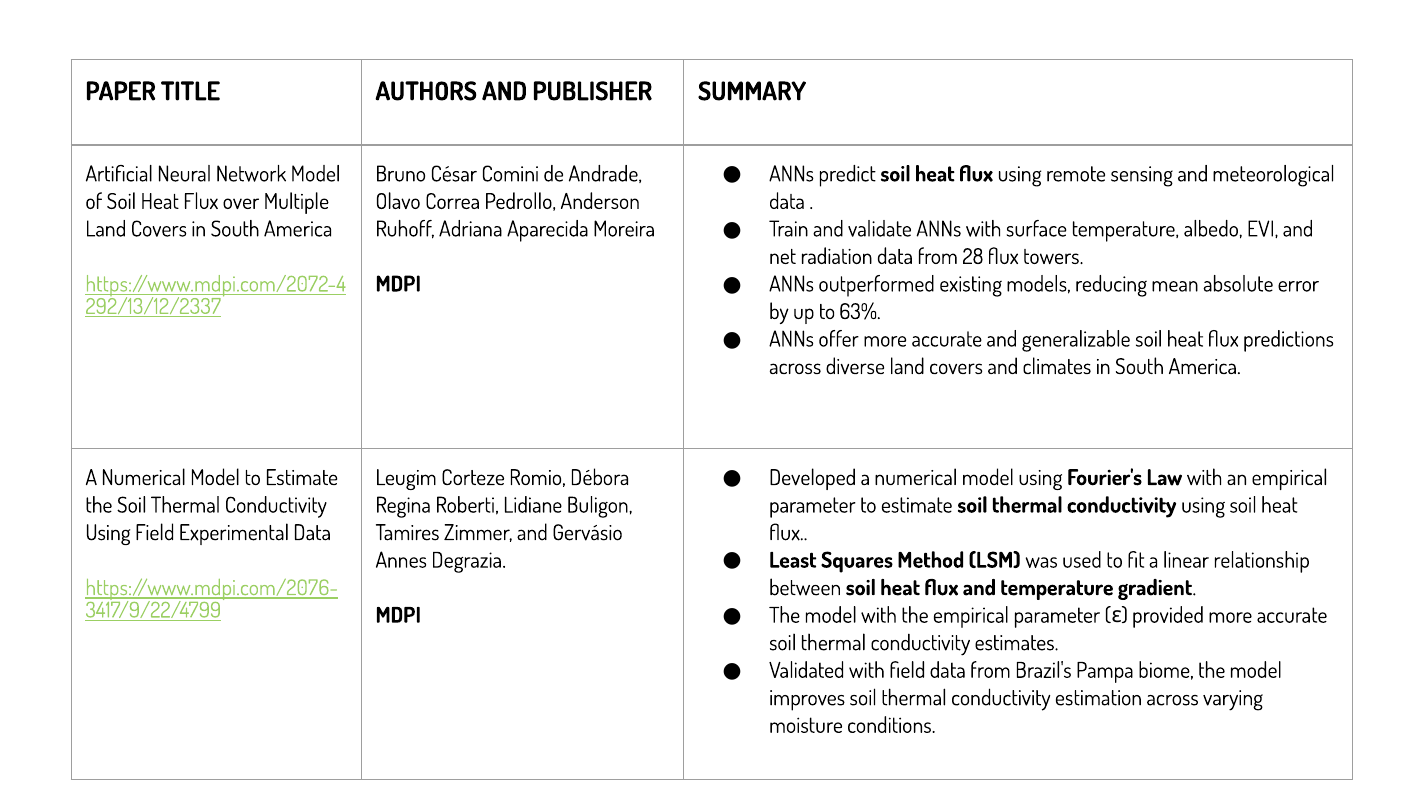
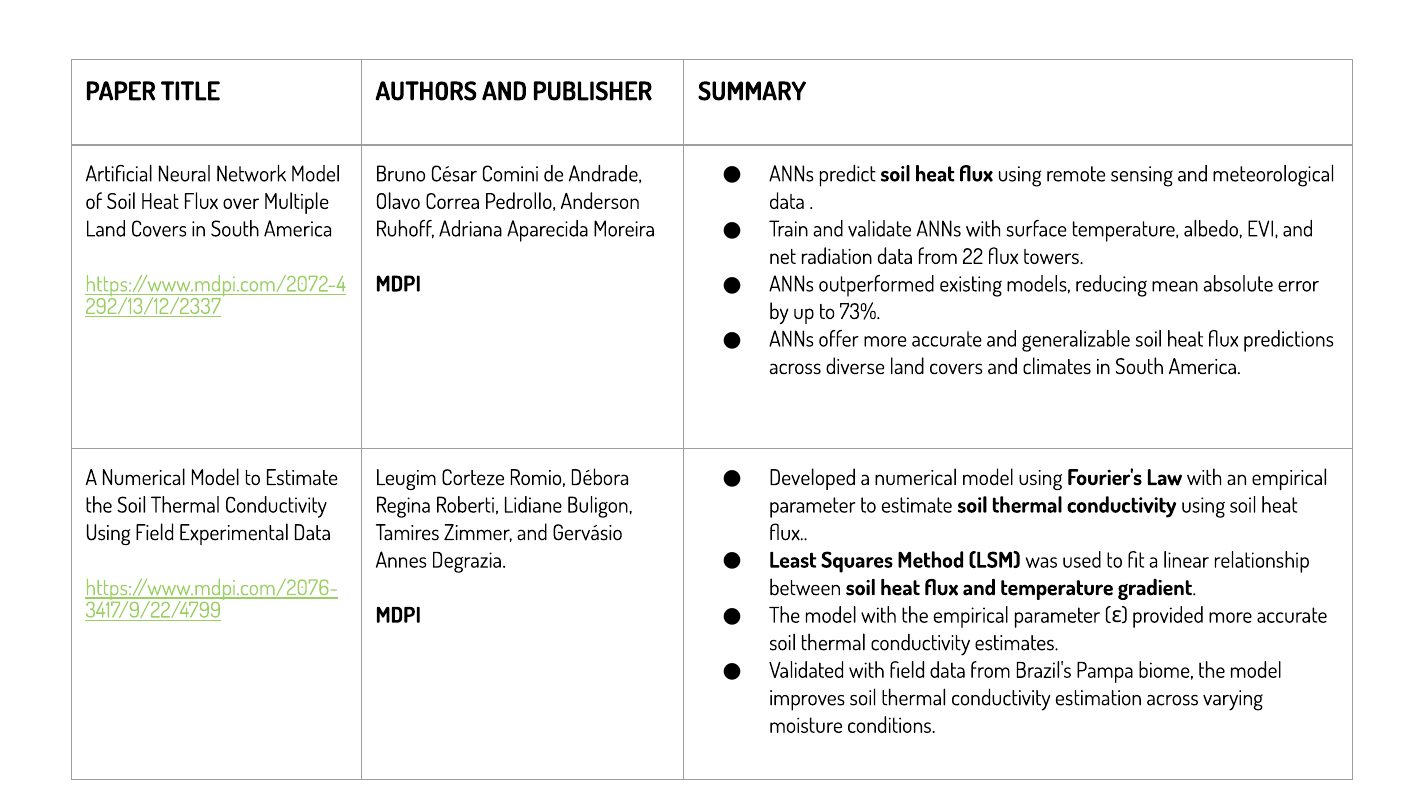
28: 28 -> 22
63%: 63% -> 73%
